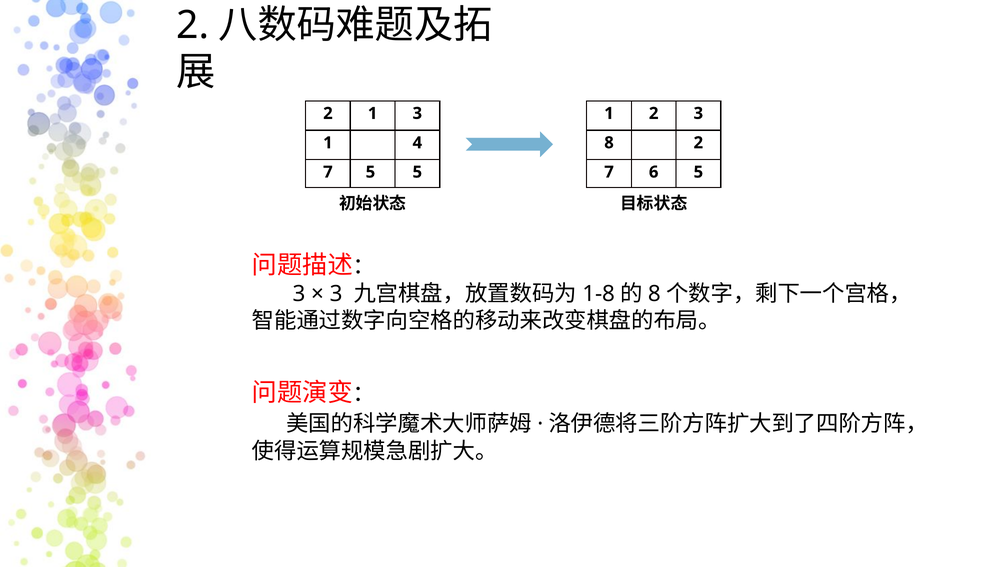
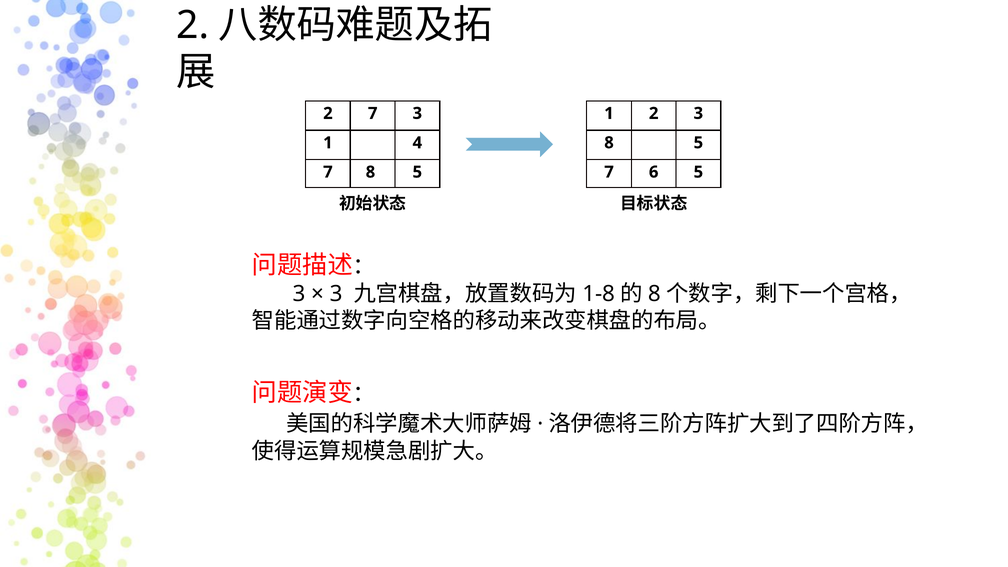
2 1: 1 -> 7
2 at (698, 143): 2 -> 5
7 5: 5 -> 8
